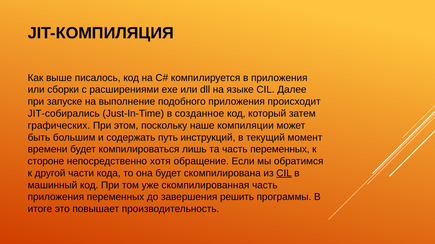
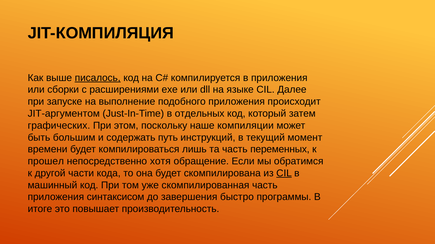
писалось underline: none -> present
JIT-собирались: JIT-собирались -> JIT-аргументом
созданное: созданное -> отдельных
стороне: стороне -> прошел
приложения переменных: переменных -> синтаксисом
решить: решить -> быстро
